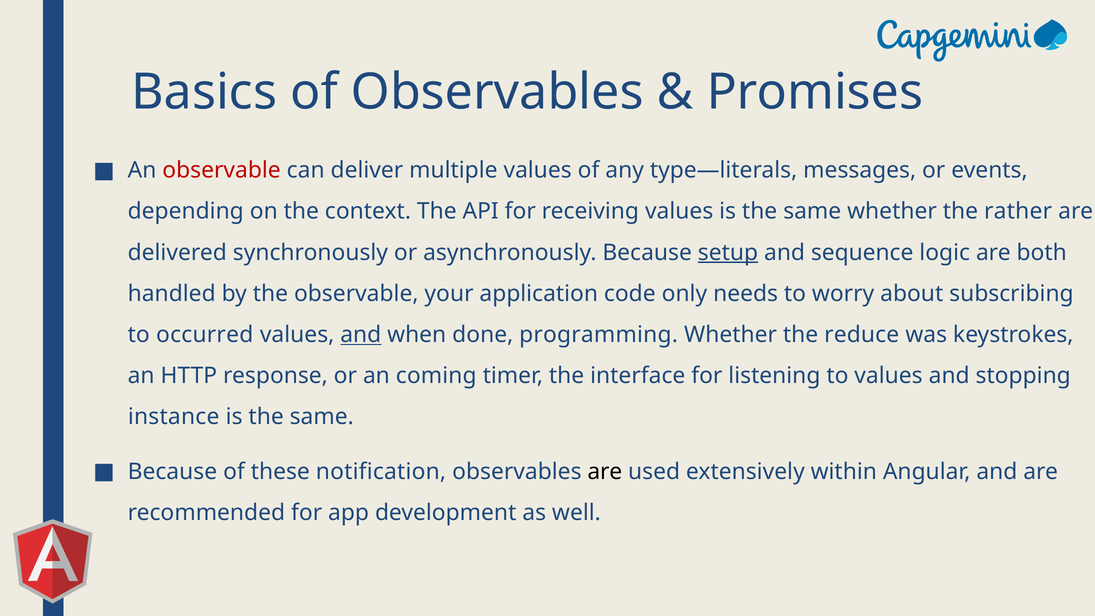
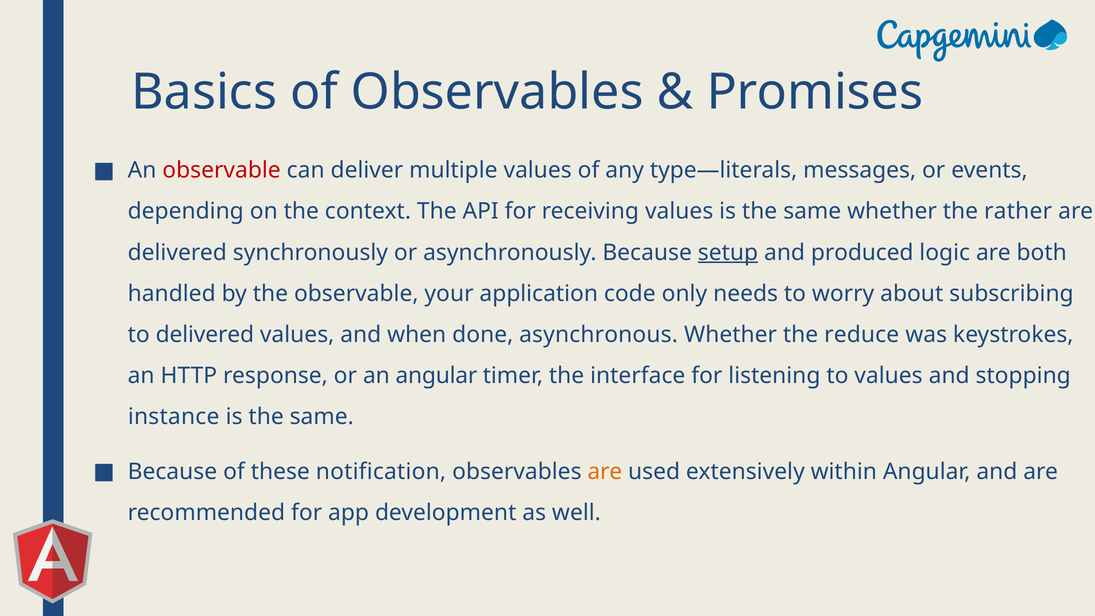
sequence: sequence -> produced
to occurred: occurred -> delivered
and at (361, 335) underline: present -> none
programming: programming -> asynchronous
an coming: coming -> angular
are at (605, 472) colour: black -> orange
